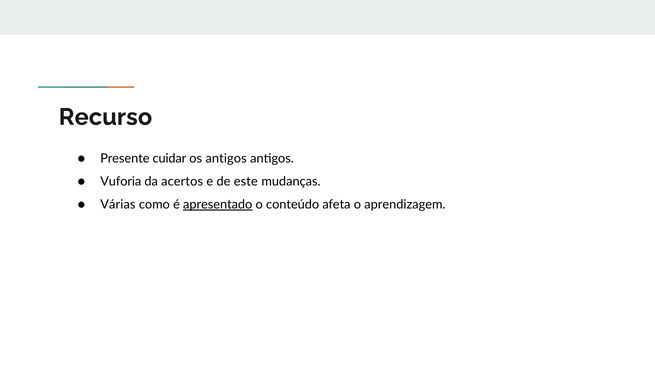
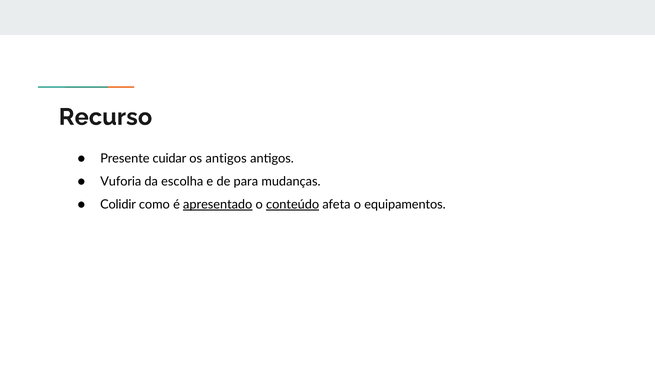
acertos: acertos -> escolha
este: este -> para
Várias: Várias -> Colidir
conteúdo underline: none -> present
aprendizagem: aprendizagem -> equipamentos
